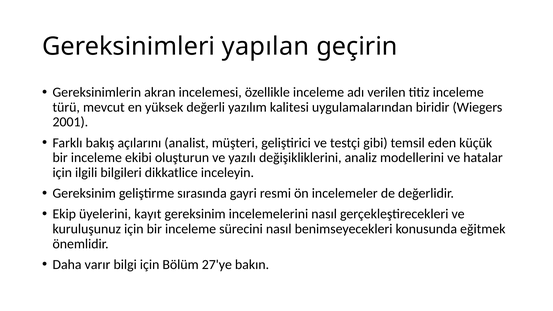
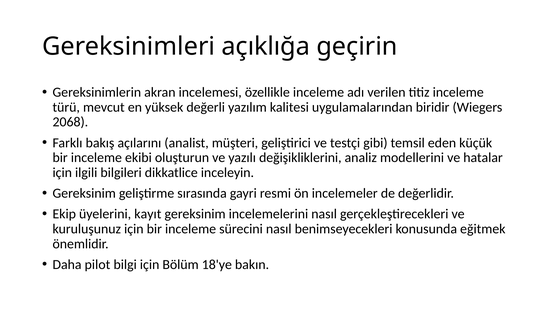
yapılan: yapılan -> açıklığa
2001: 2001 -> 2068
varır: varır -> pilot
27'ye: 27'ye -> 18'ye
